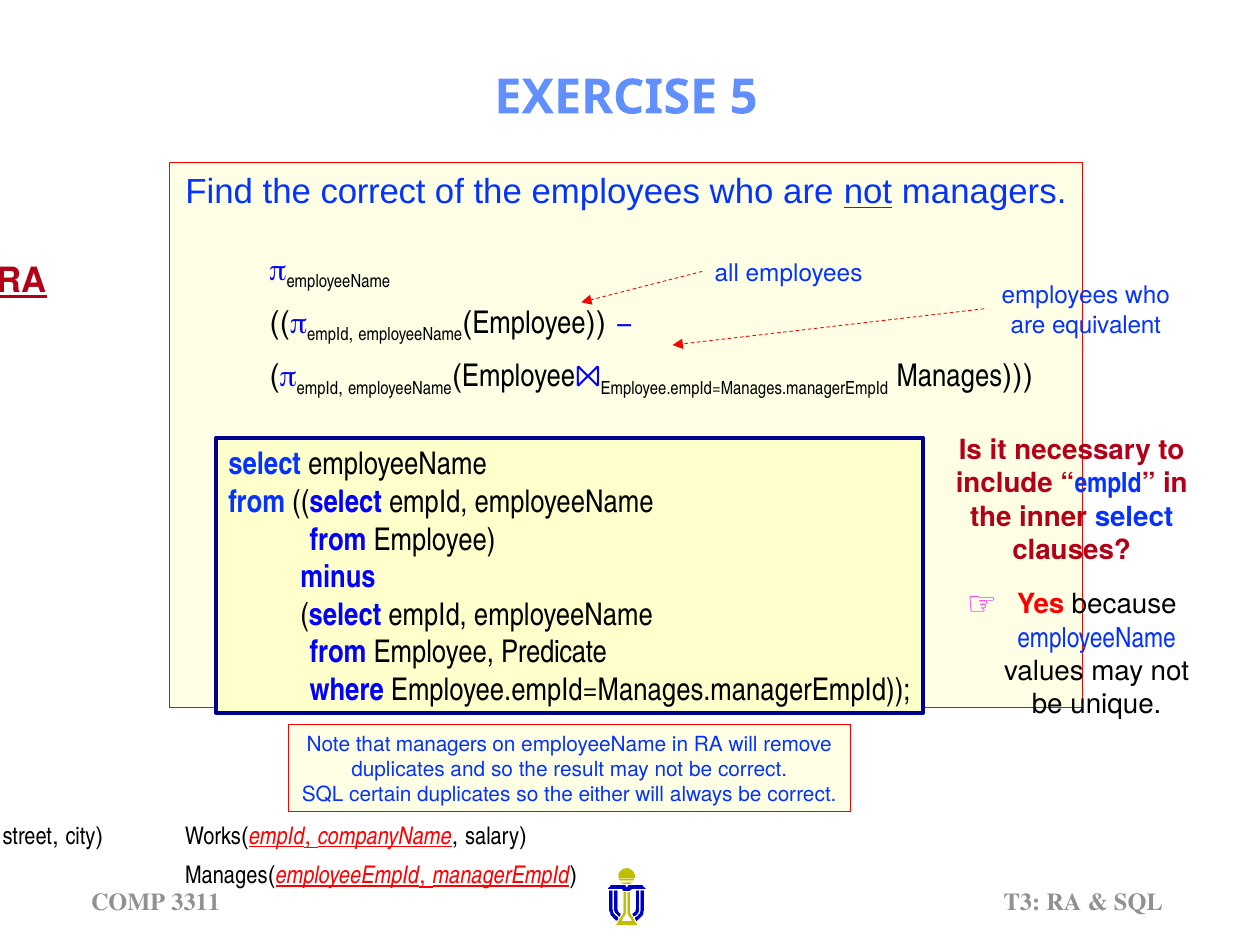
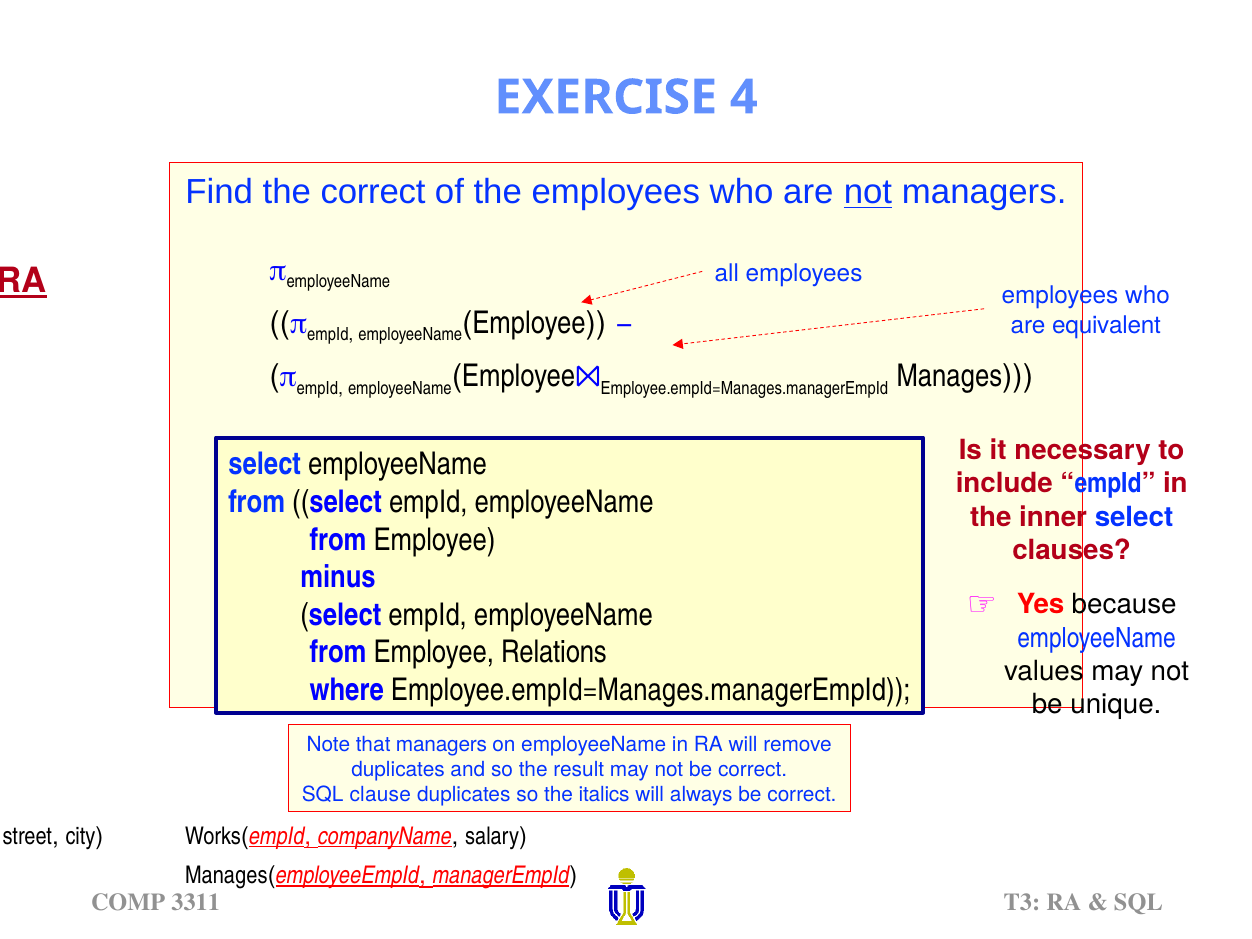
5: 5 -> 4
Predicate: Predicate -> Relations
certain: certain -> clause
either: either -> italics
